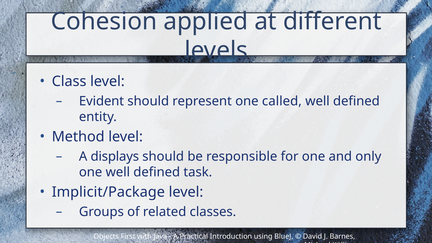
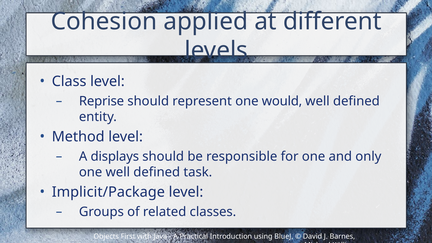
Evident: Evident -> Reprise
called: called -> would
